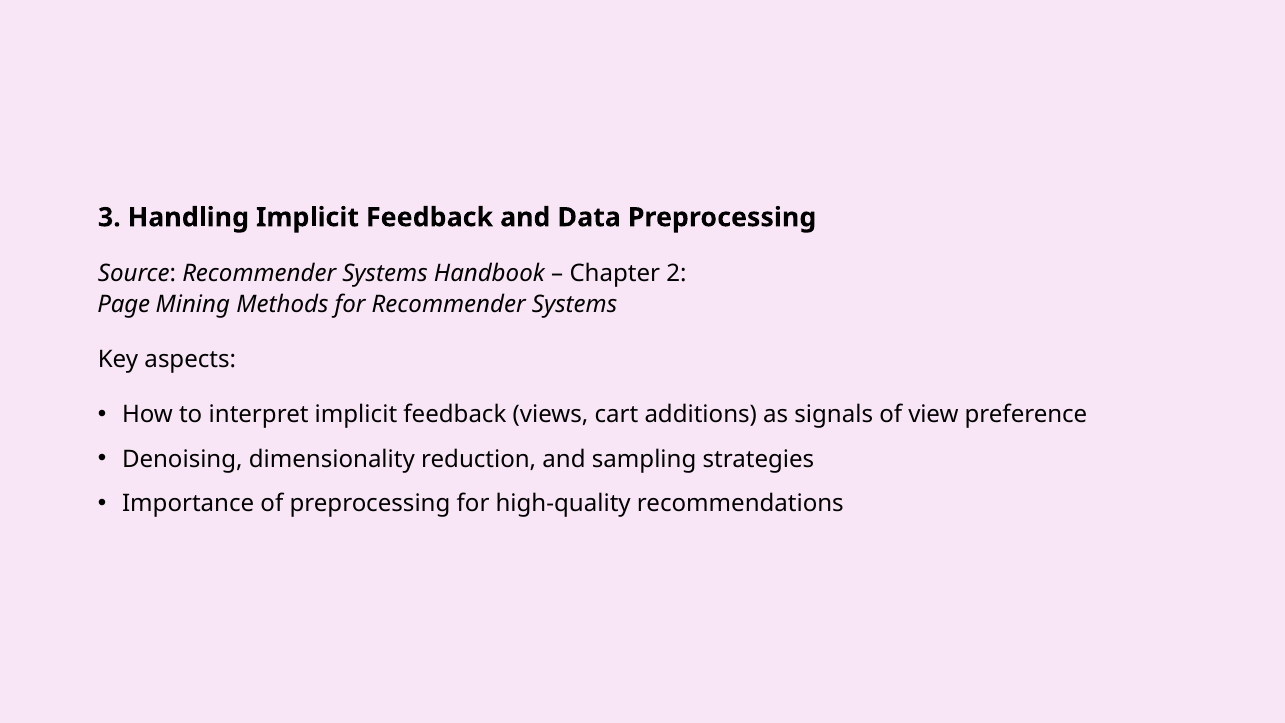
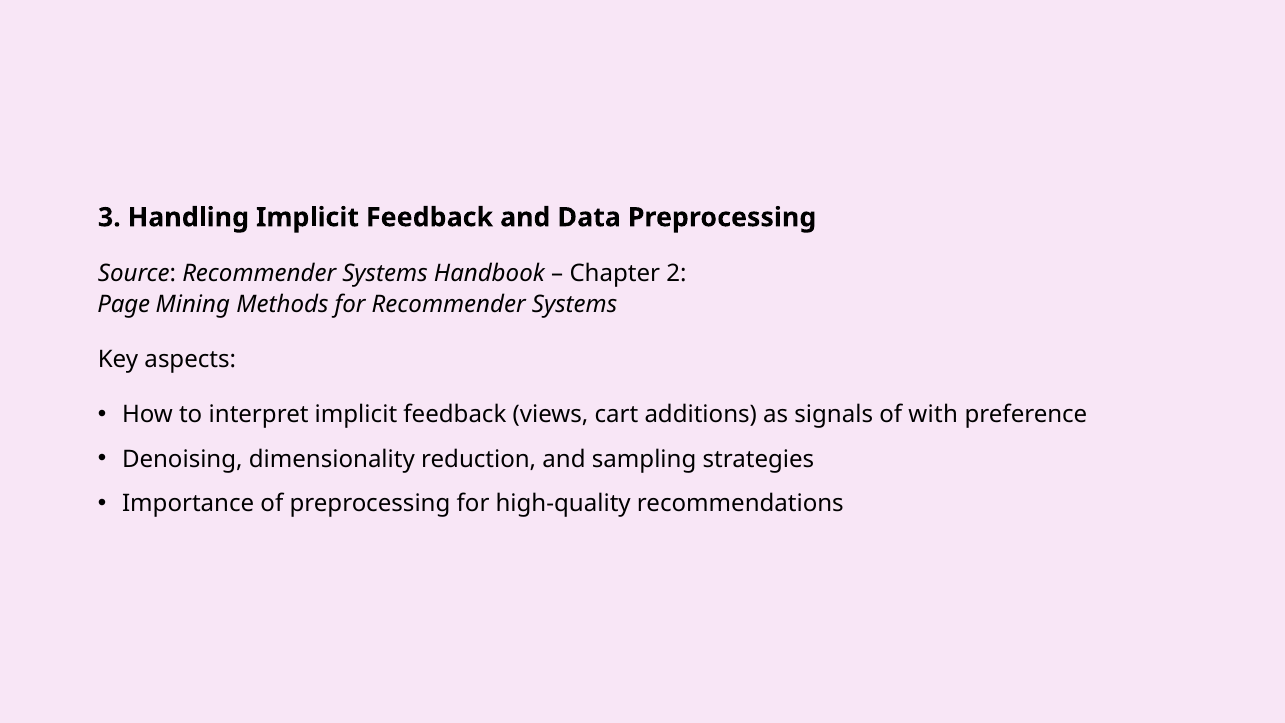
view: view -> with
